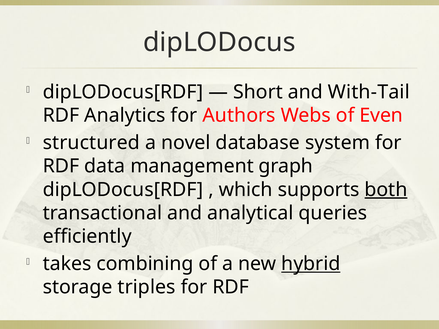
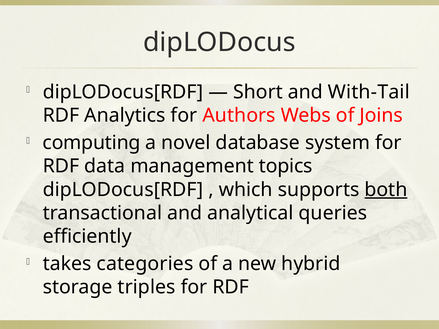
Even: Even -> Joins
structured: structured -> computing
graph: graph -> topics
combining: combining -> categories
hybrid underline: present -> none
